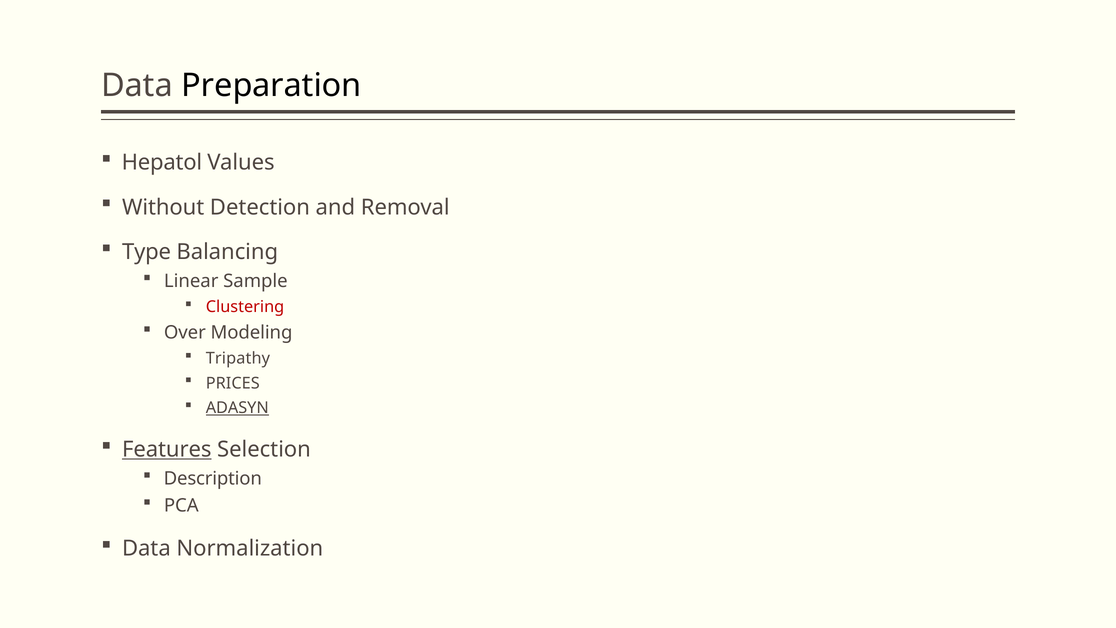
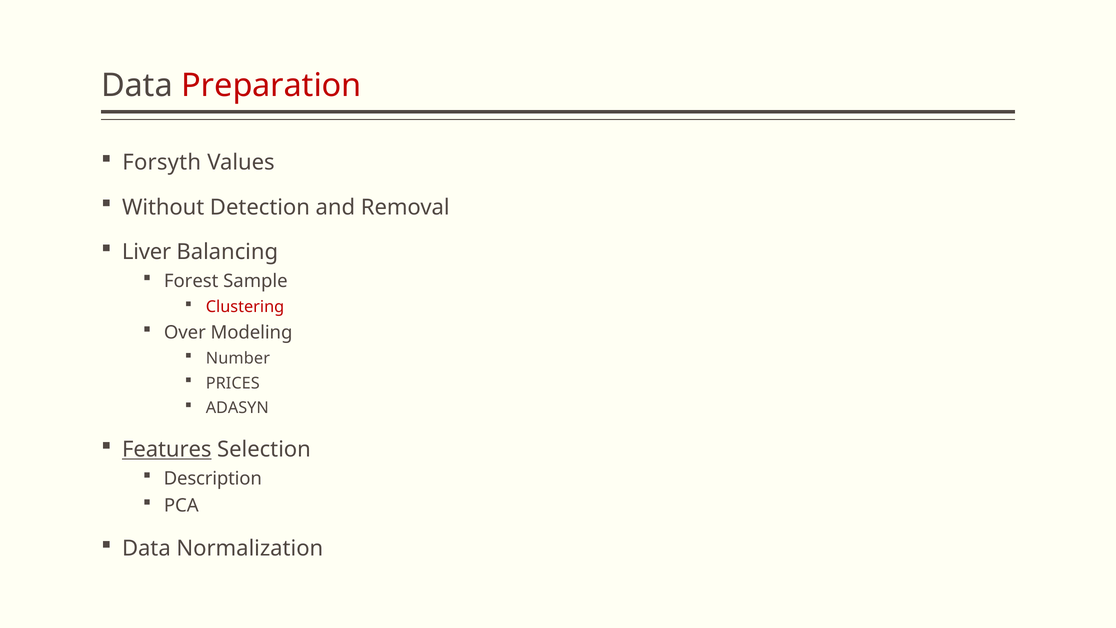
Preparation colour: black -> red
Hepatol: Hepatol -> Forsyth
Type: Type -> Liver
Linear: Linear -> Forest
Tripathy: Tripathy -> Number
ADASYN underline: present -> none
